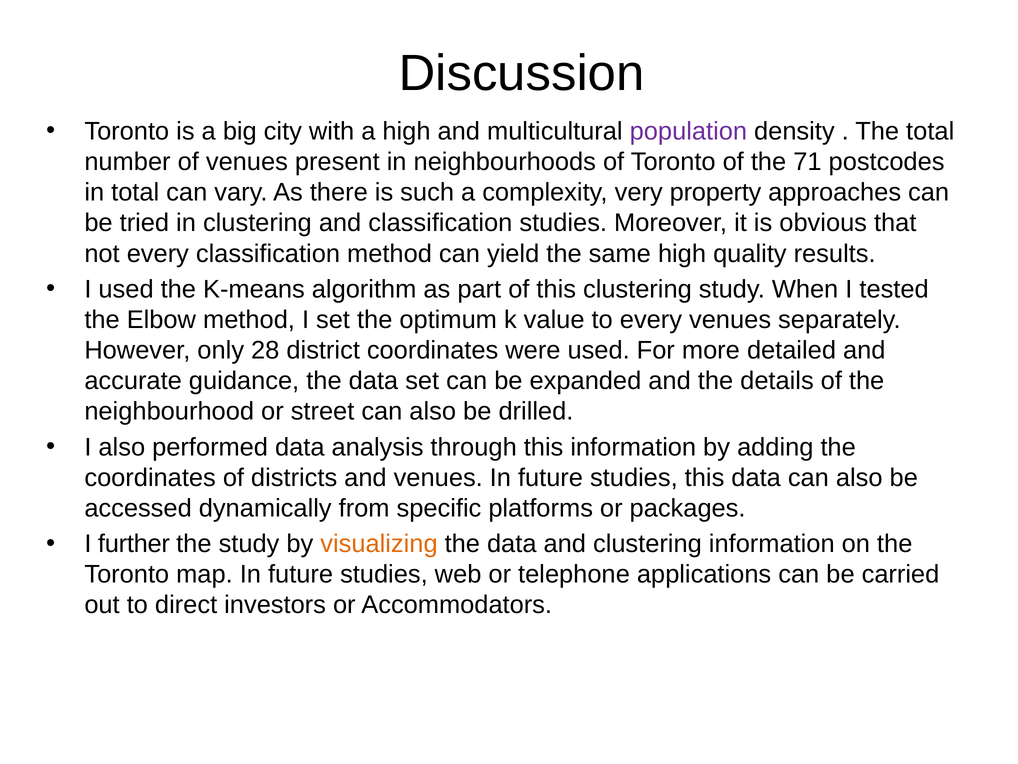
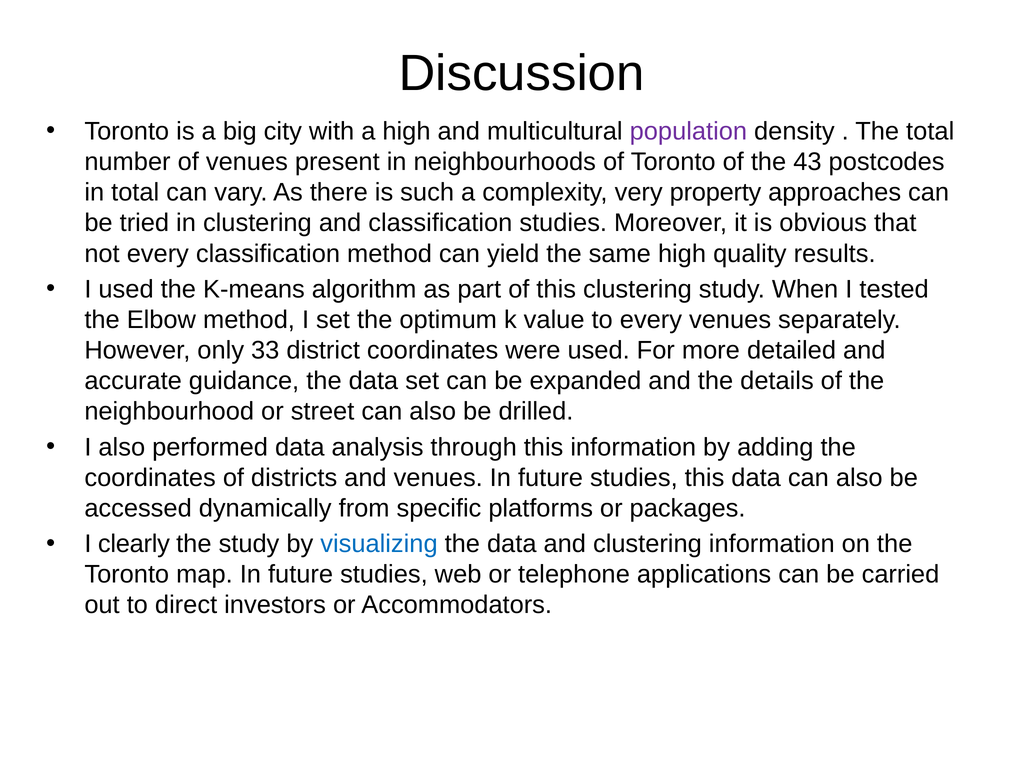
71: 71 -> 43
28: 28 -> 33
further: further -> clearly
visualizing colour: orange -> blue
